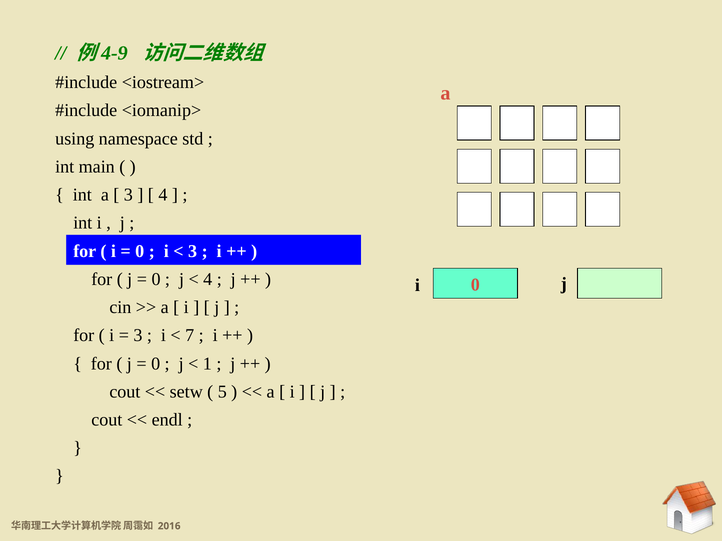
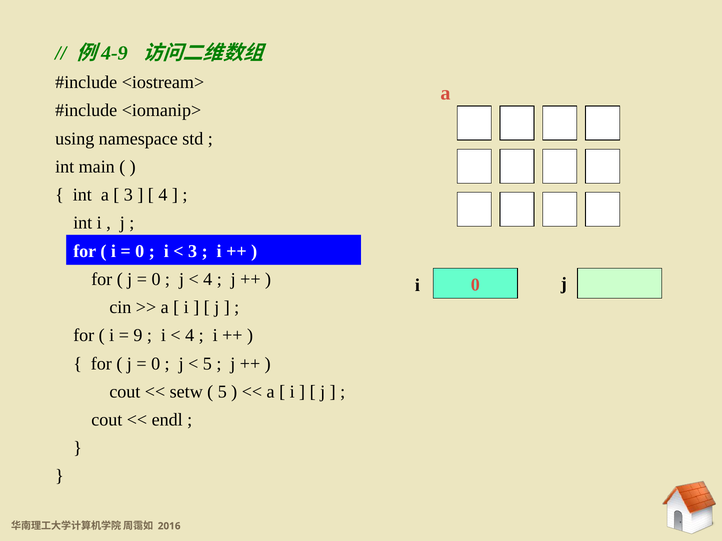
3 at (138, 336): 3 -> 9
7 at (190, 336): 7 -> 4
1 at (207, 364): 1 -> 5
